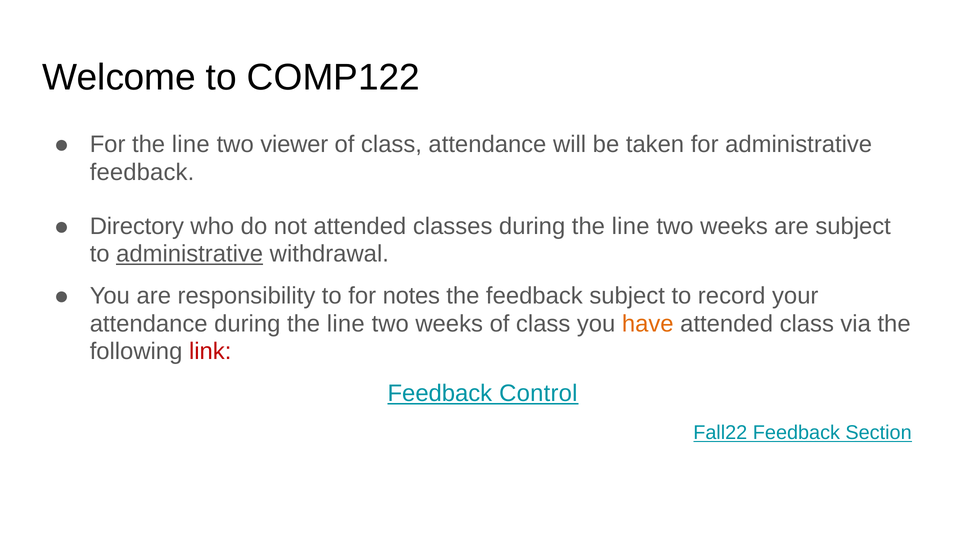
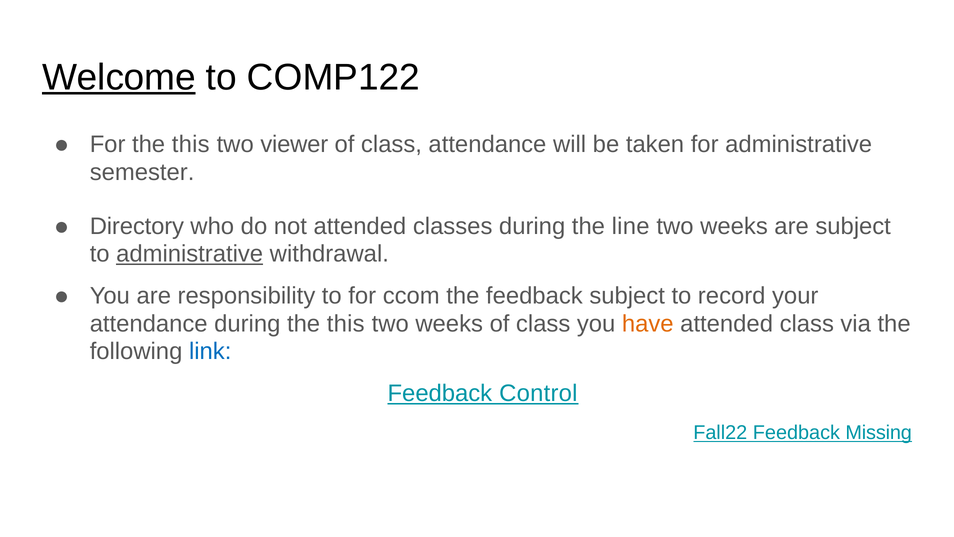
Welcome underline: none -> present
For the line: line -> this
feedback at (142, 172): feedback -> semester
notes: notes -> ccom
attendance during the line: line -> this
link colour: red -> blue
Section: Section -> Missing
